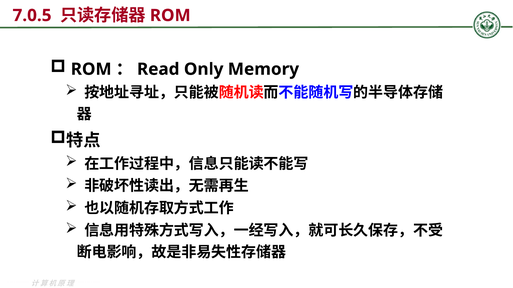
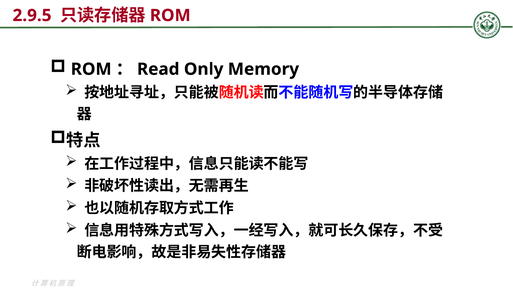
7.0.5: 7.0.5 -> 2.9.5
